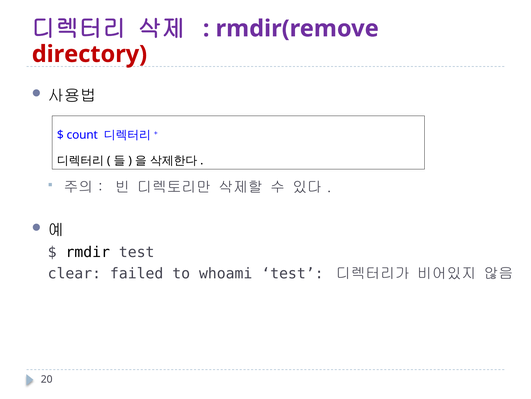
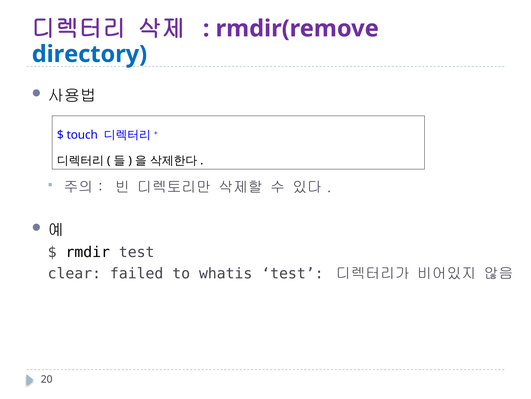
directory colour: red -> blue
count: count -> touch
whoami: whoami -> whatis
